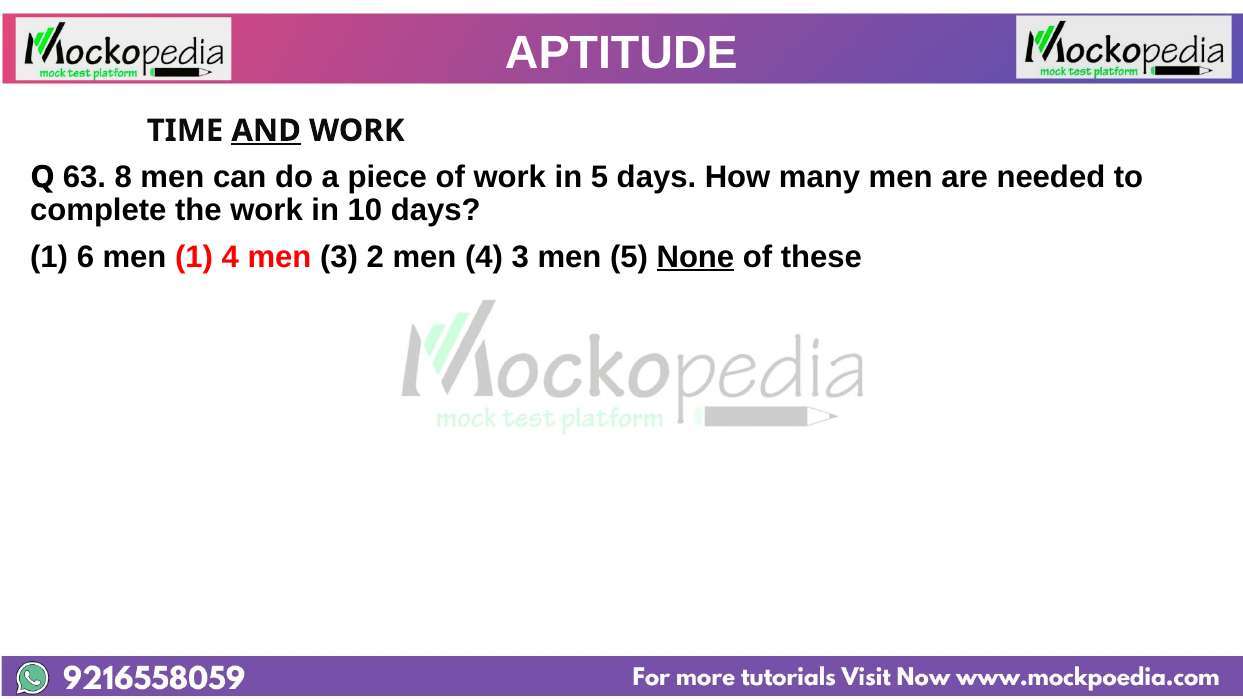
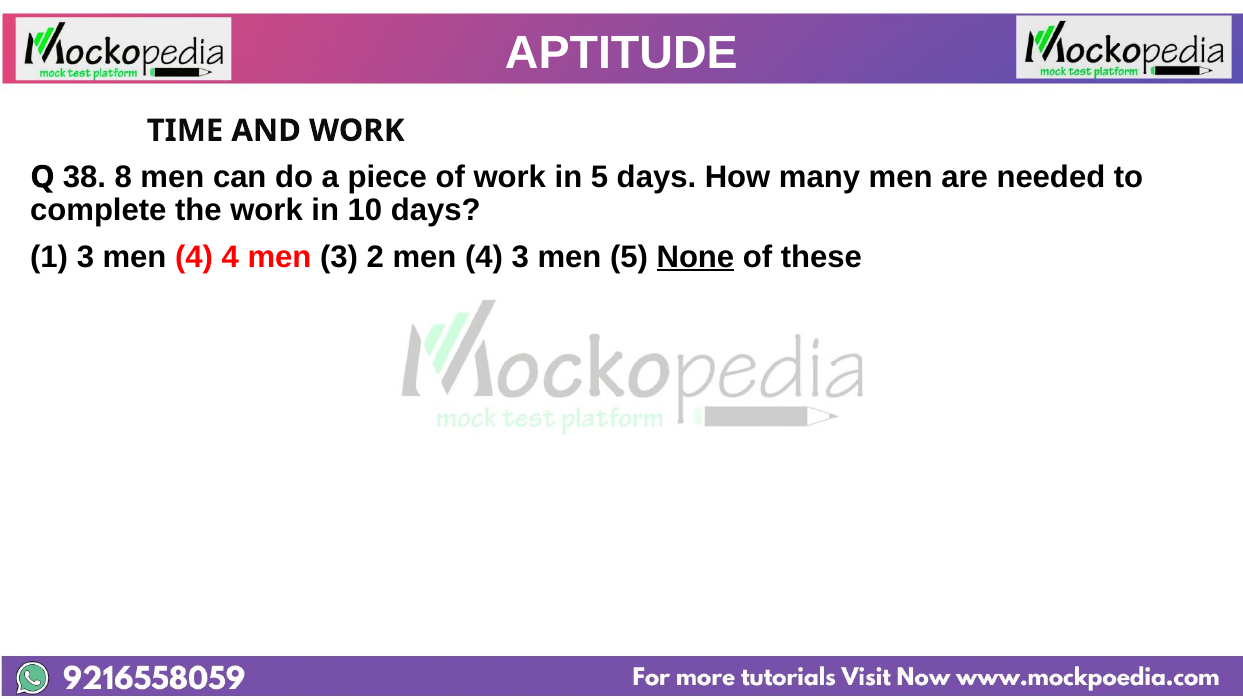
AND underline: present -> none
63: 63 -> 38
1 6: 6 -> 3
1 at (194, 257): 1 -> 4
